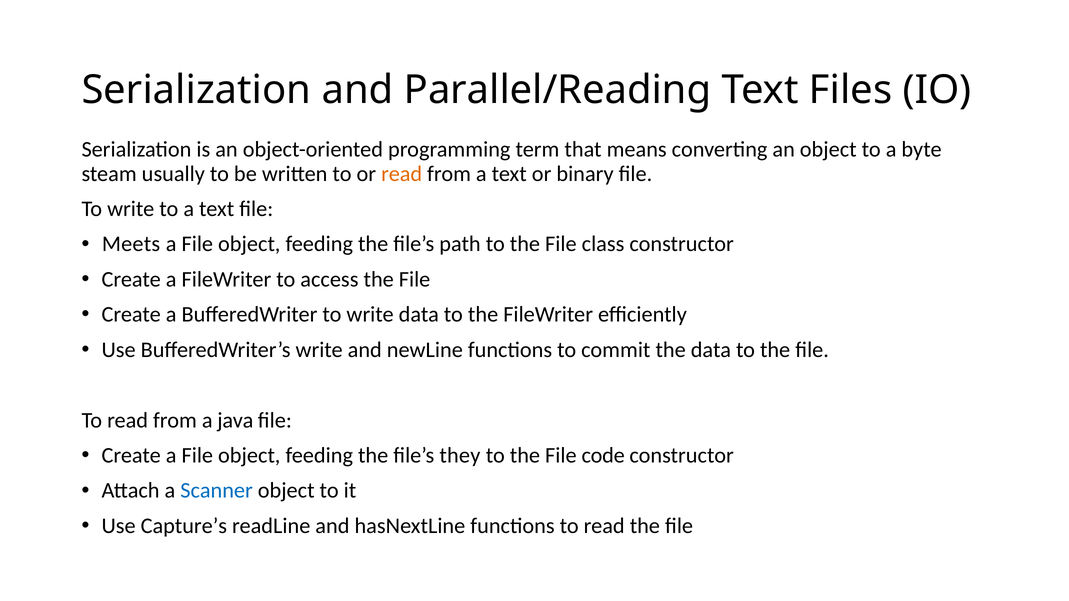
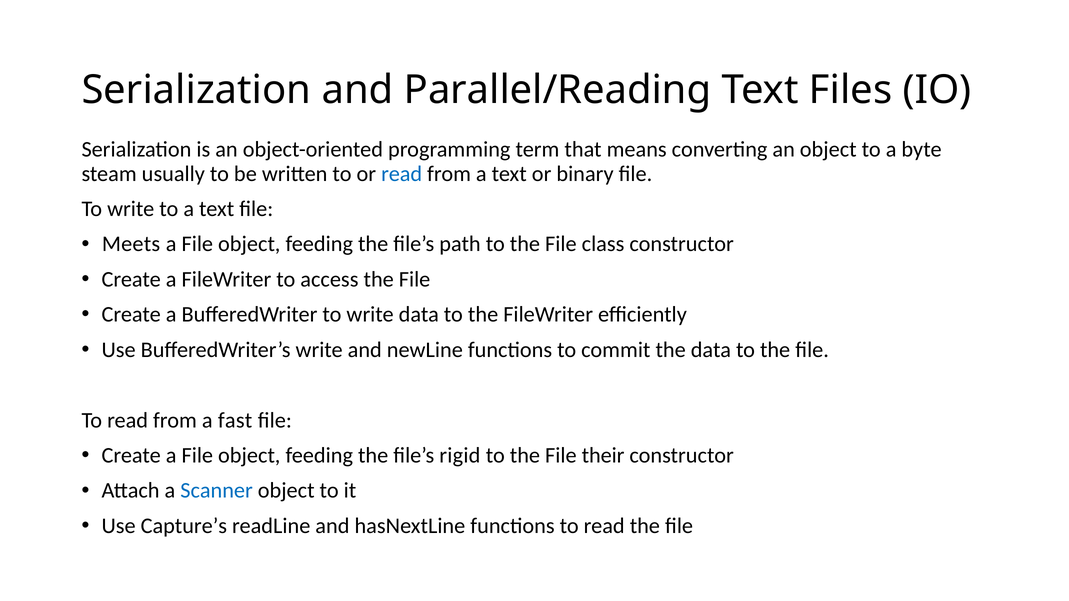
read at (402, 174) colour: orange -> blue
java: java -> fast
they: they -> rigid
code: code -> their
